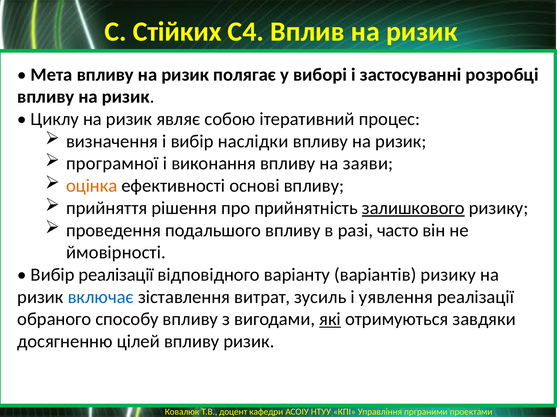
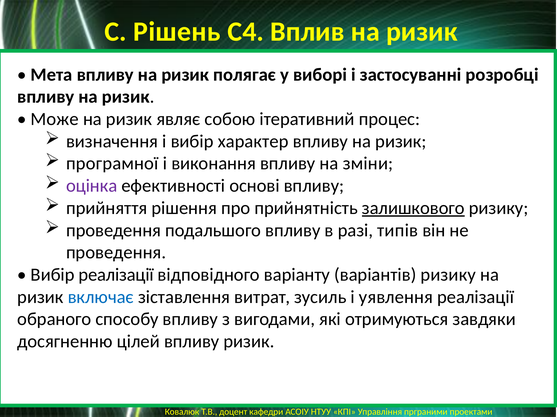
Стійких: Стійких -> Рішень
Циклу: Циклу -> Може
наслідки: наслідки -> характер
заяви: заяви -> зміни
оцінка colour: orange -> purple
часто: часто -> типів
ймовірності at (116, 253): ймовірності -> проведення
які underline: present -> none
